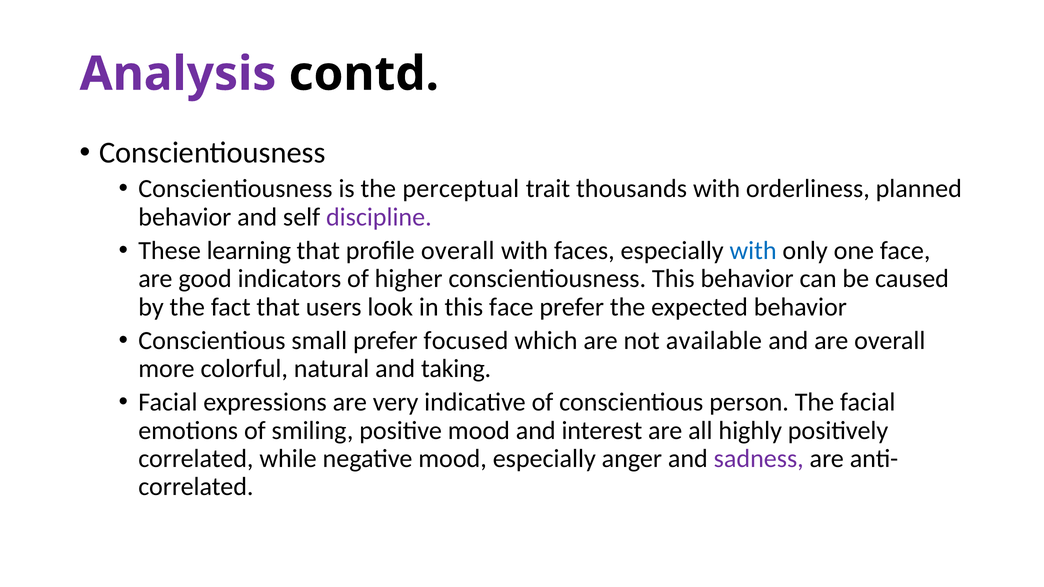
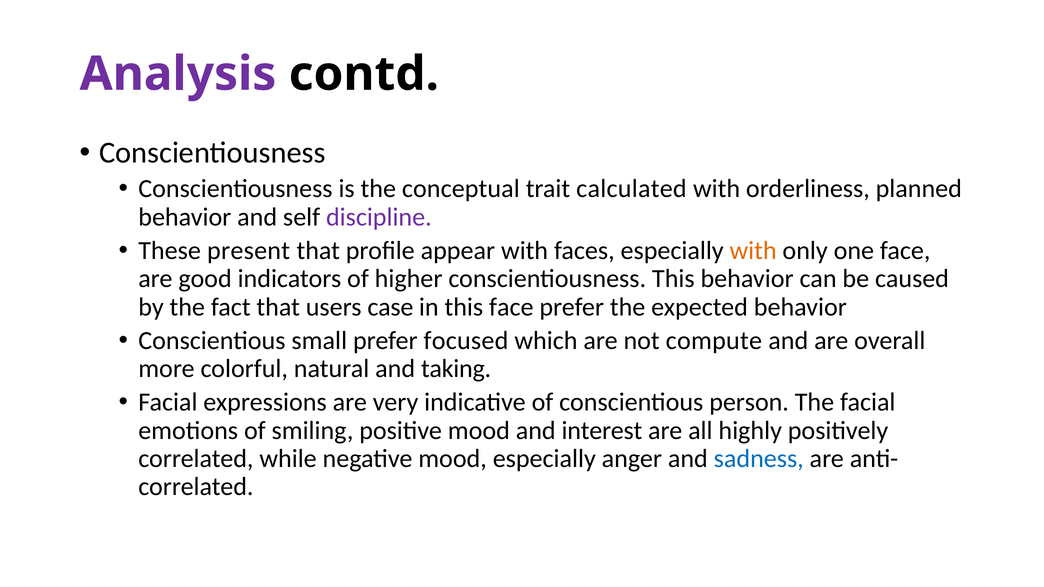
perceptual: perceptual -> conceptual
thousands: thousands -> calculated
learning: learning -> present
profile overall: overall -> appear
with at (753, 251) colour: blue -> orange
look: look -> case
available: available -> compute
sadness colour: purple -> blue
